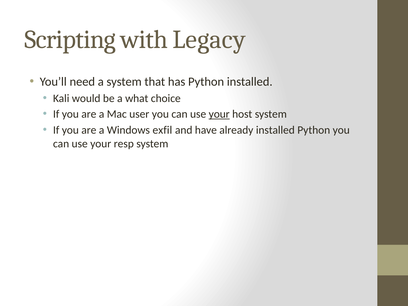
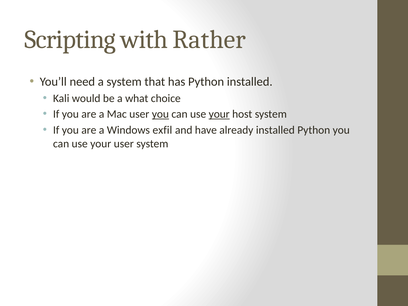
Legacy: Legacy -> Rather
you at (160, 114) underline: none -> present
your resp: resp -> user
